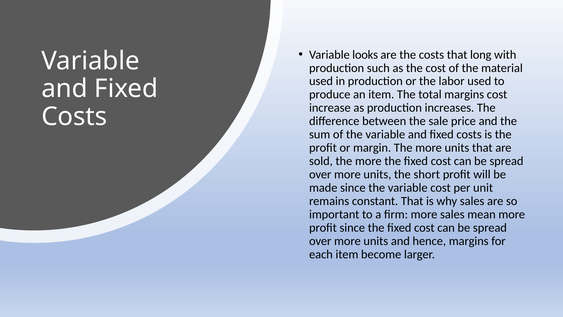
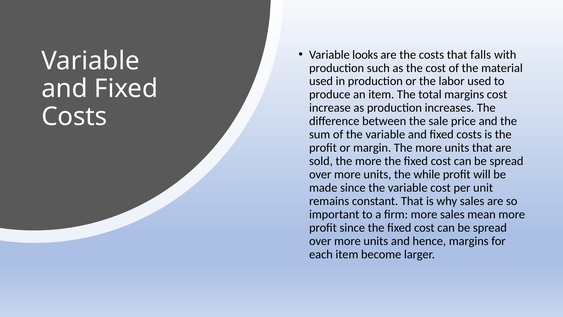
long: long -> falls
short: short -> while
